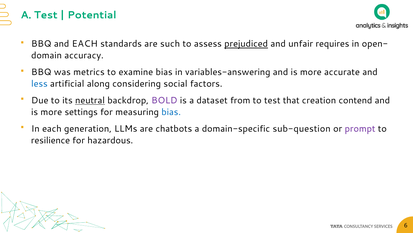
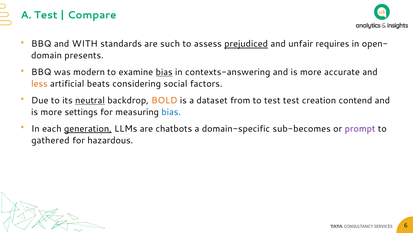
Potential: Potential -> Compare
and EACH: EACH -> WITH
accuracy: accuracy -> presents
metrics: metrics -> modern
bias at (164, 72) underline: none -> present
variables-answering: variables-answering -> contexts-answering
less colour: blue -> orange
along: along -> beats
BOLD colour: purple -> orange
test that: that -> test
generation underline: none -> present
sub-question: sub-question -> sub-becomes
resilience: resilience -> gathered
